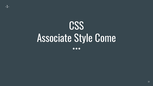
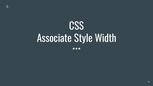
Come: Come -> Width
